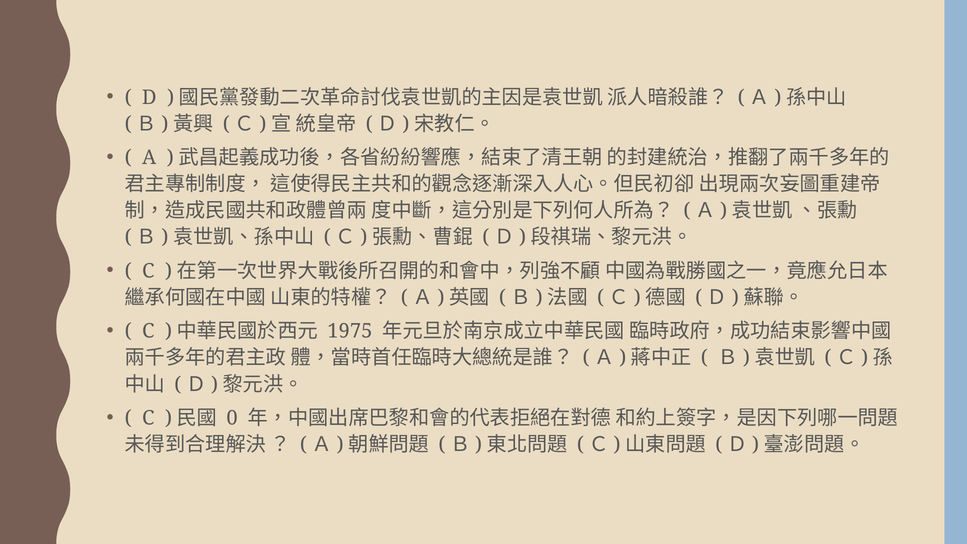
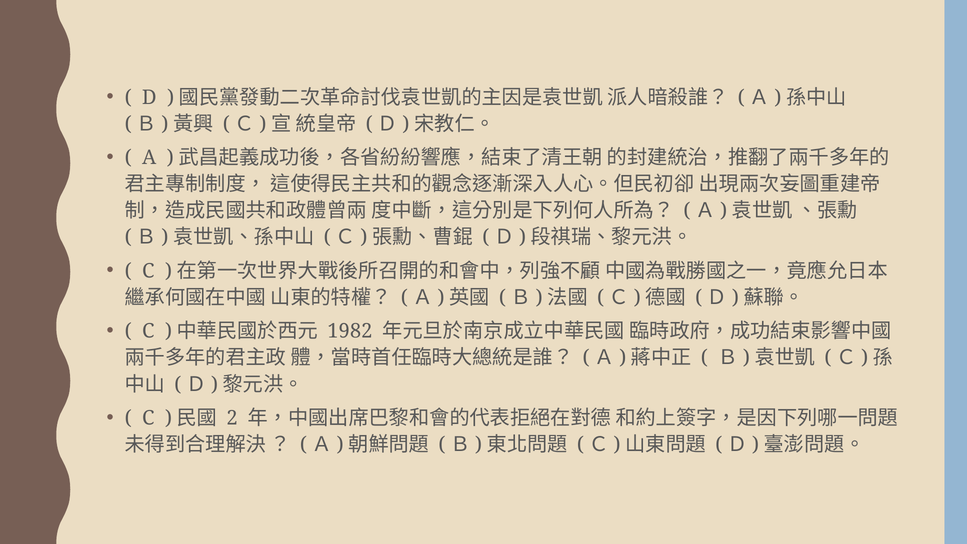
1975: 1975 -> 1982
0: 0 -> 2
